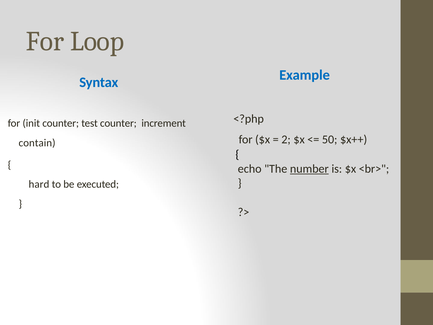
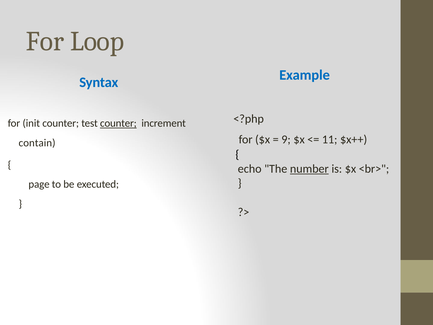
counter at (118, 123) underline: none -> present
2: 2 -> 9
50: 50 -> 11
hard: hard -> page
